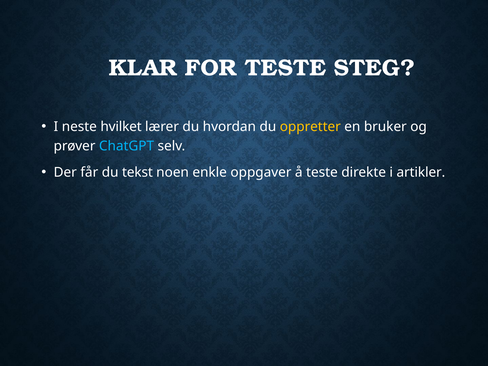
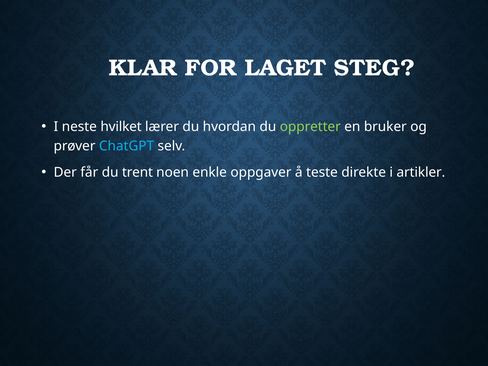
FOR TESTE: TESTE -> LAGET
oppretter colour: yellow -> light green
tekst: tekst -> trent
